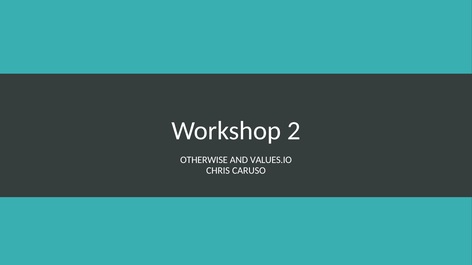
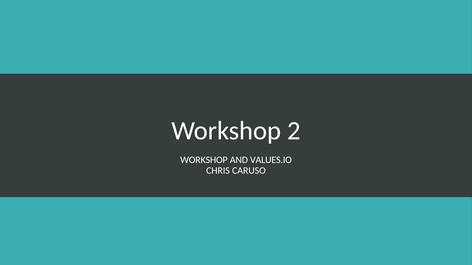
OTHERWISE at (204, 160): OTHERWISE -> WORKSHOP
